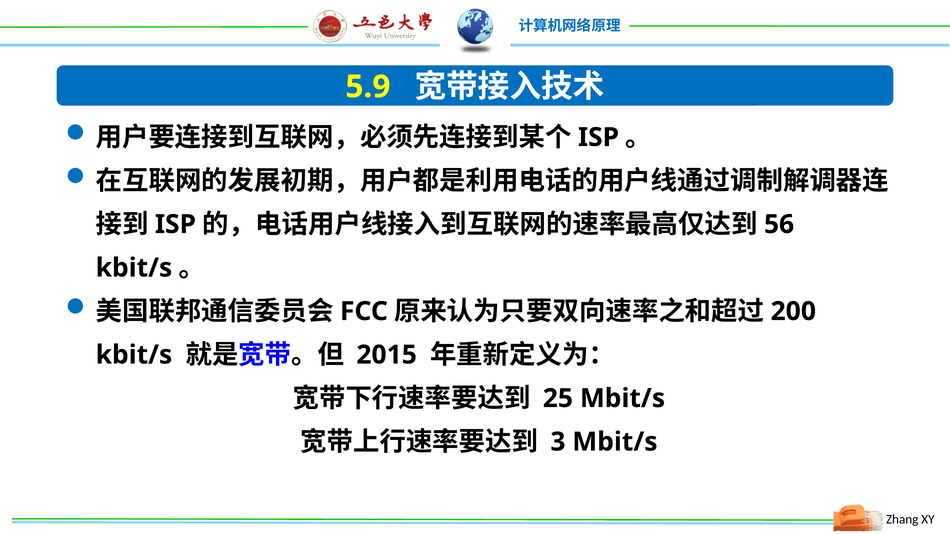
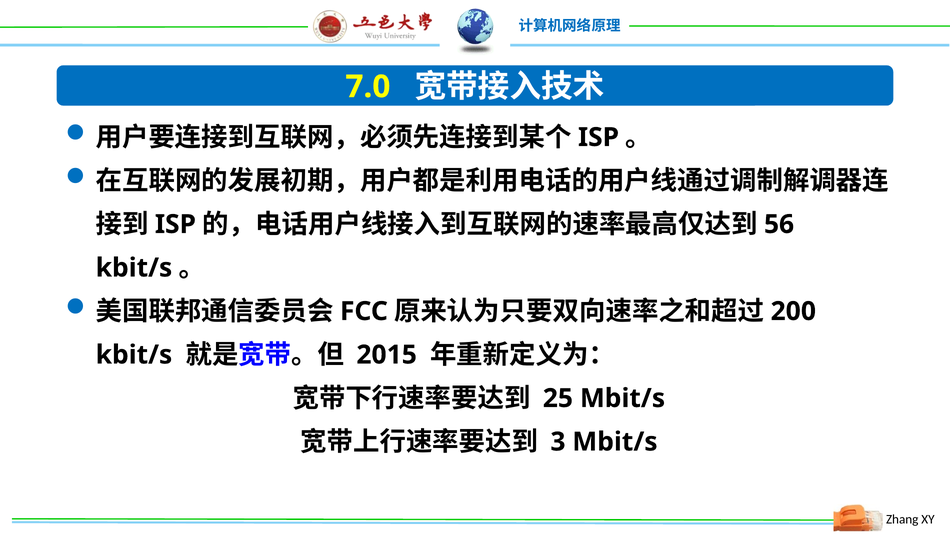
5.9: 5.9 -> 7.0
